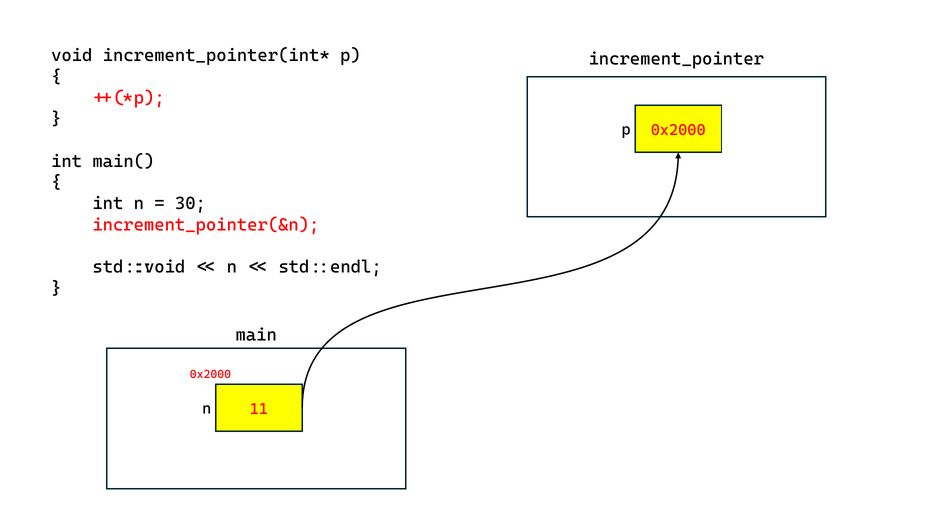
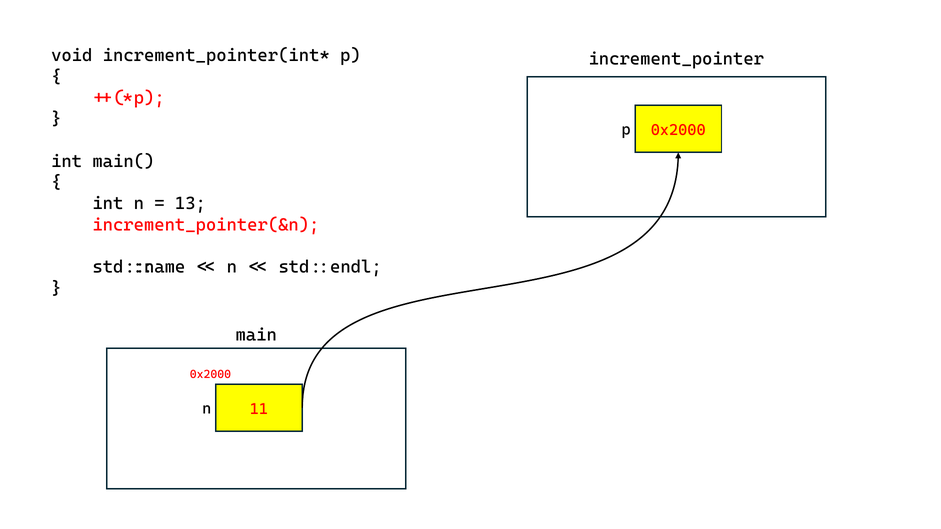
30: 30 -> 13
std::void: std::void -> std::name
